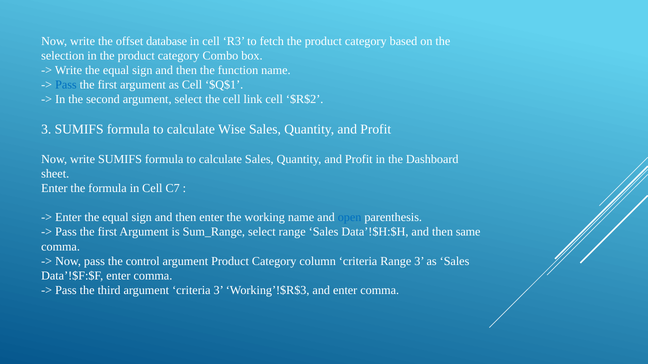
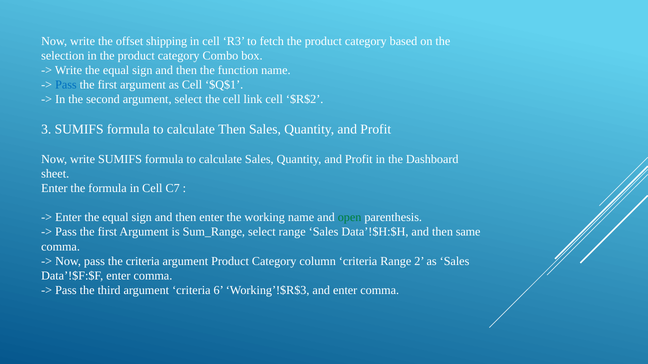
database: database -> shipping
calculate Wise: Wise -> Then
open colour: blue -> green
the control: control -> criteria
Range 3: 3 -> 2
criteria 3: 3 -> 6
